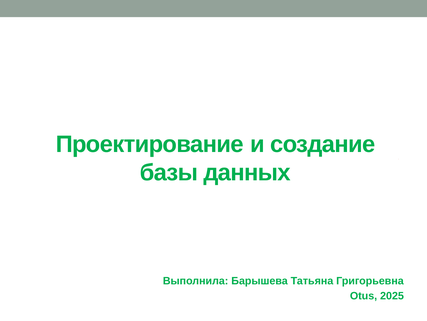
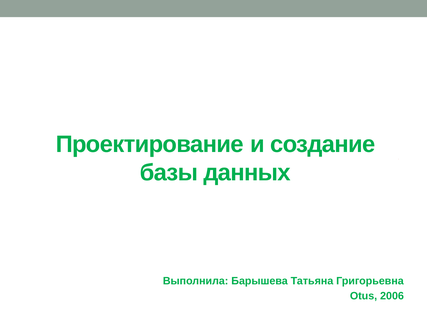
2025: 2025 -> 2006
